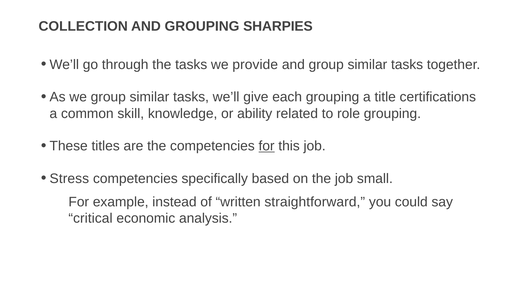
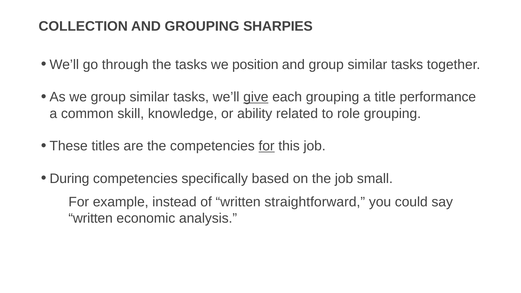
provide: provide -> position
give underline: none -> present
certifications: certifications -> performance
Stress: Stress -> During
critical at (91, 218): critical -> written
